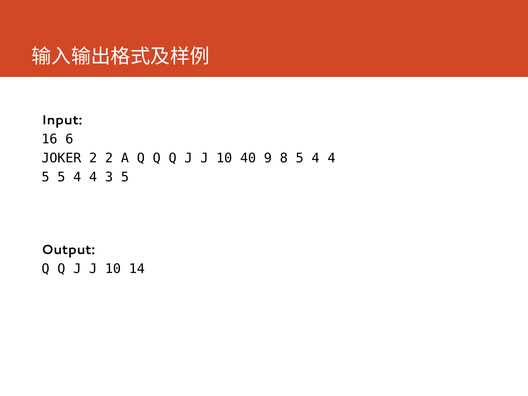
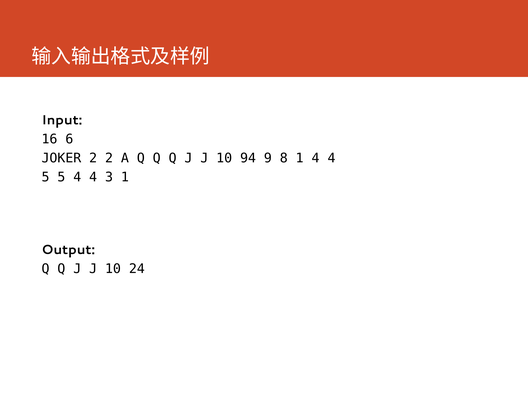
40: 40 -> 94
8 5: 5 -> 1
3 5: 5 -> 1
14: 14 -> 24
